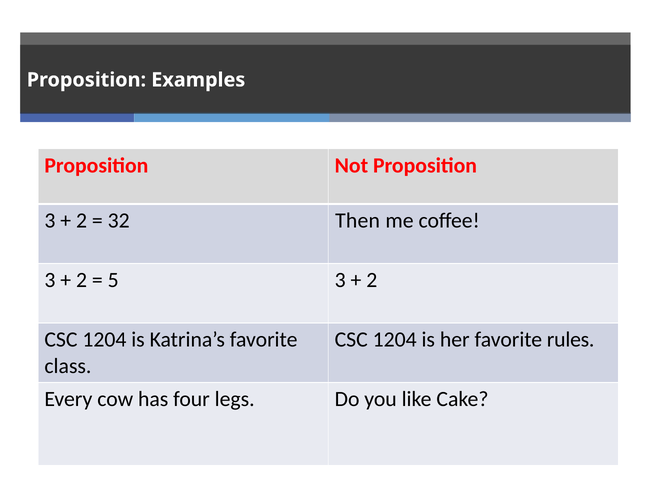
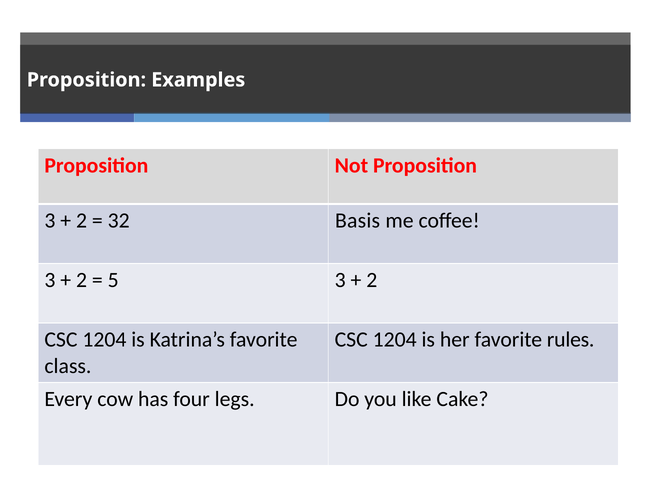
Then: Then -> Basis
